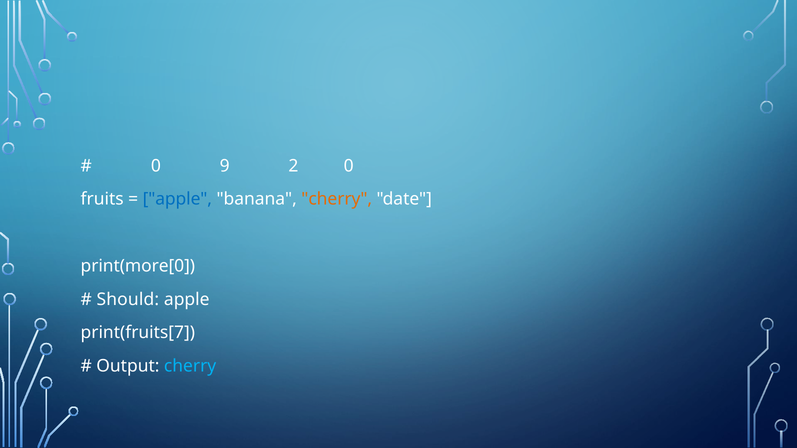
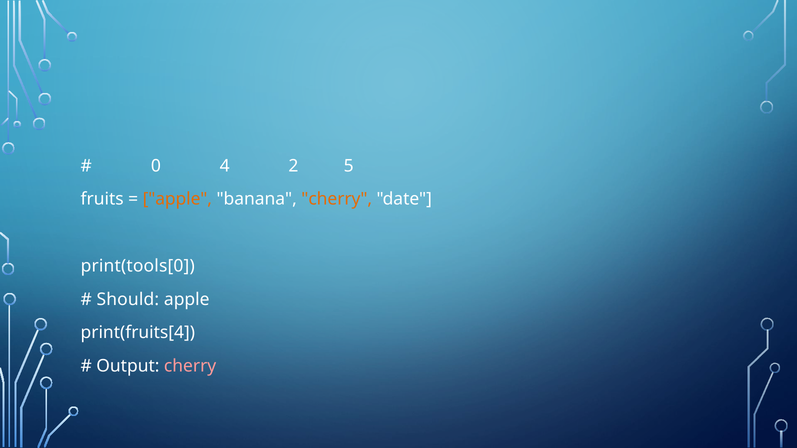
9: 9 -> 4
2 0: 0 -> 5
apple at (177, 199) colour: blue -> orange
print(more[0: print(more[0 -> print(tools[0
print(fruits[7: print(fruits[7 -> print(fruits[4
cherry at (190, 366) colour: light blue -> pink
